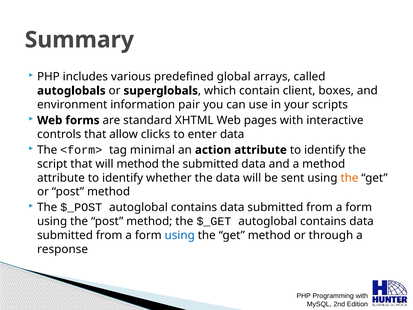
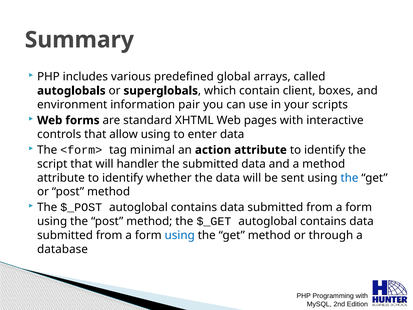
allow clicks: clicks -> using
will method: method -> handler
the at (349, 178) colour: orange -> blue
response: response -> database
